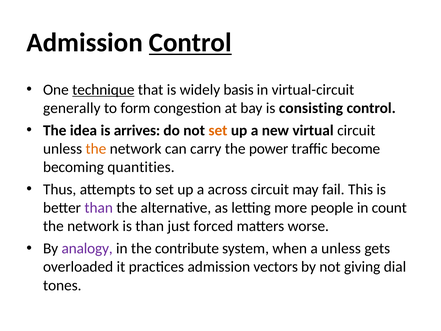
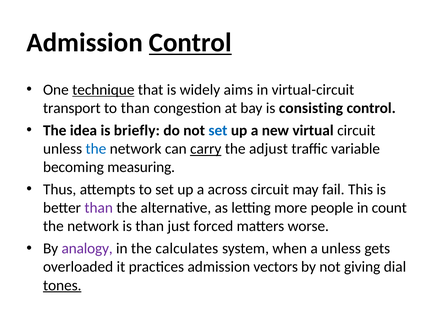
basis: basis -> aims
generally: generally -> transport
to form: form -> than
arrives: arrives -> briefly
set at (218, 130) colour: orange -> blue
the at (96, 149) colour: orange -> blue
carry underline: none -> present
power: power -> adjust
become: become -> variable
quantities: quantities -> measuring
contribute: contribute -> calculates
tones underline: none -> present
